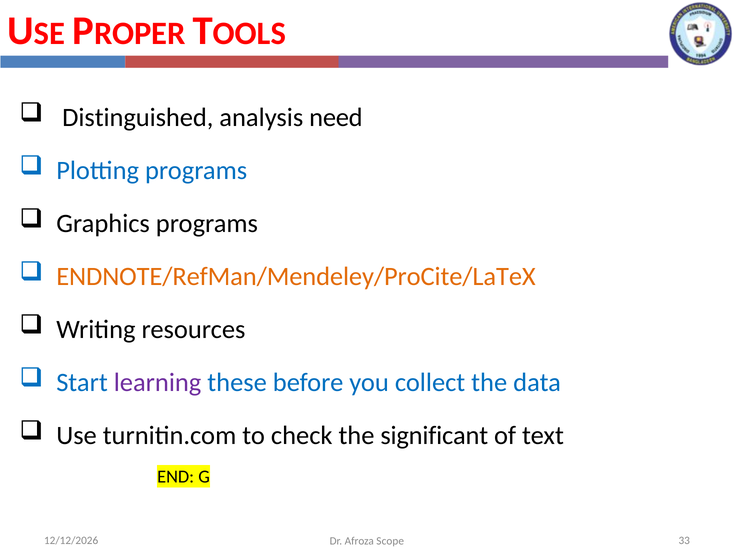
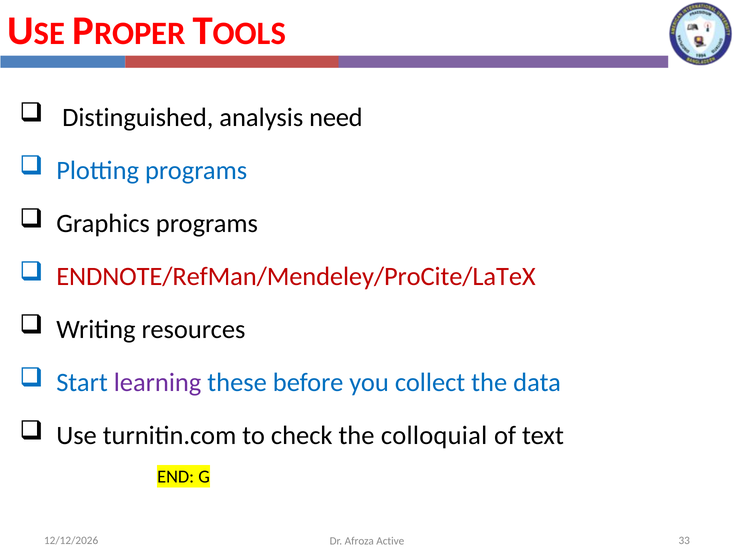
ENDNOTE/RefMan/Mendeley/ProCite/LaTeX colour: orange -> red
significant: significant -> colloquial
Scope: Scope -> Active
